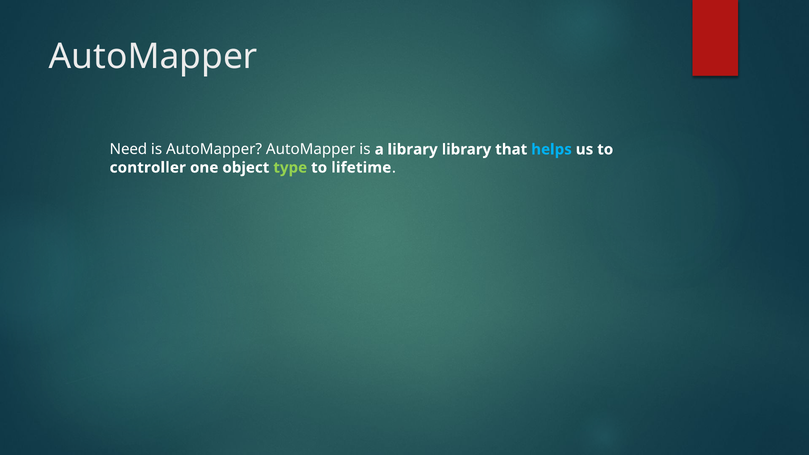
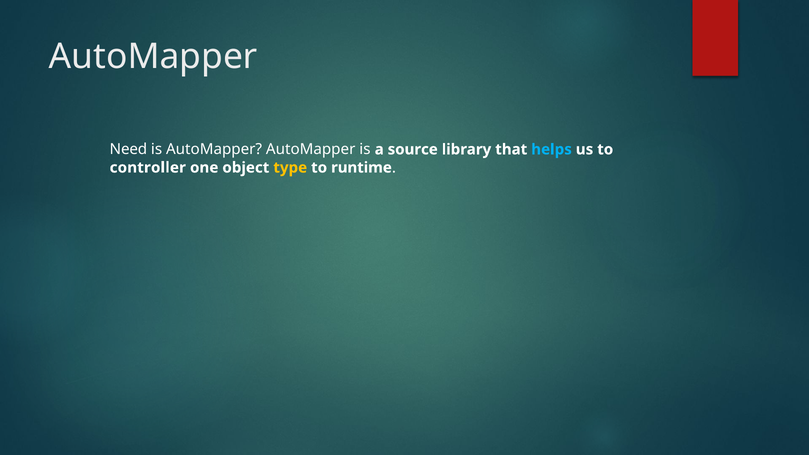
a library: library -> source
type colour: light green -> yellow
lifetime: lifetime -> runtime
